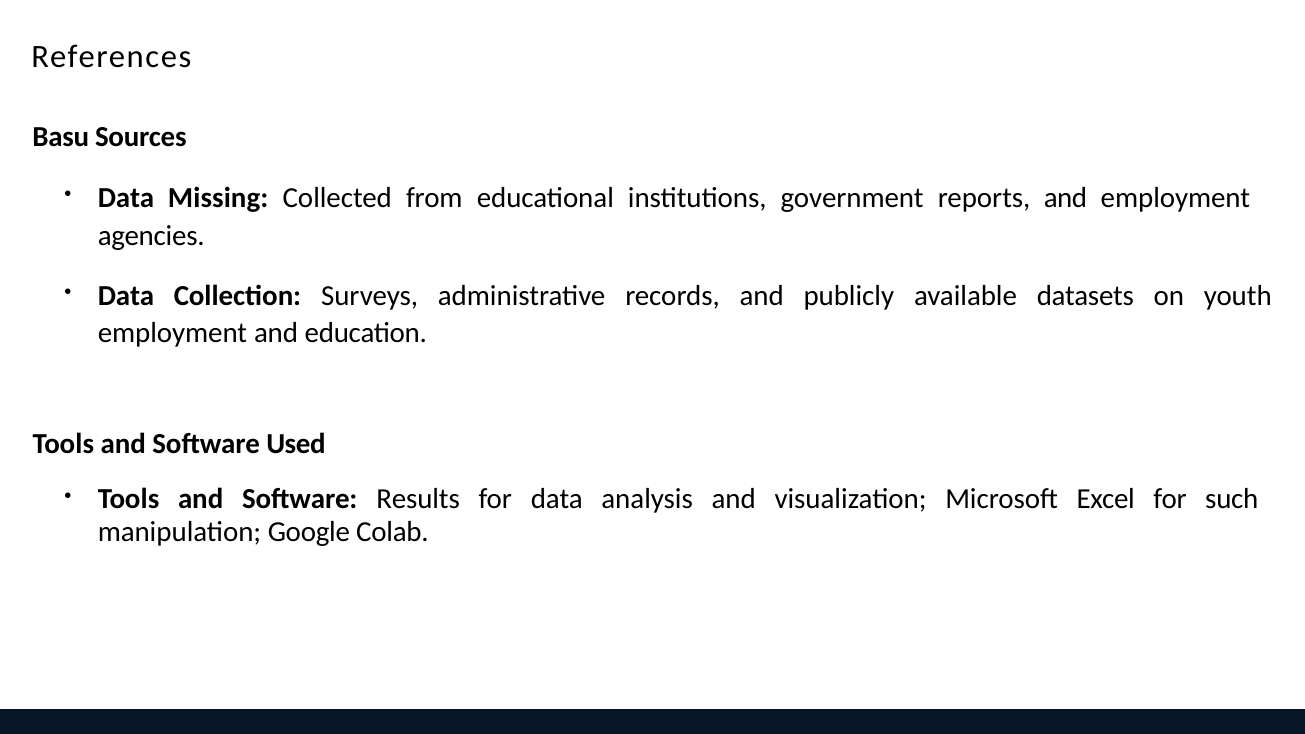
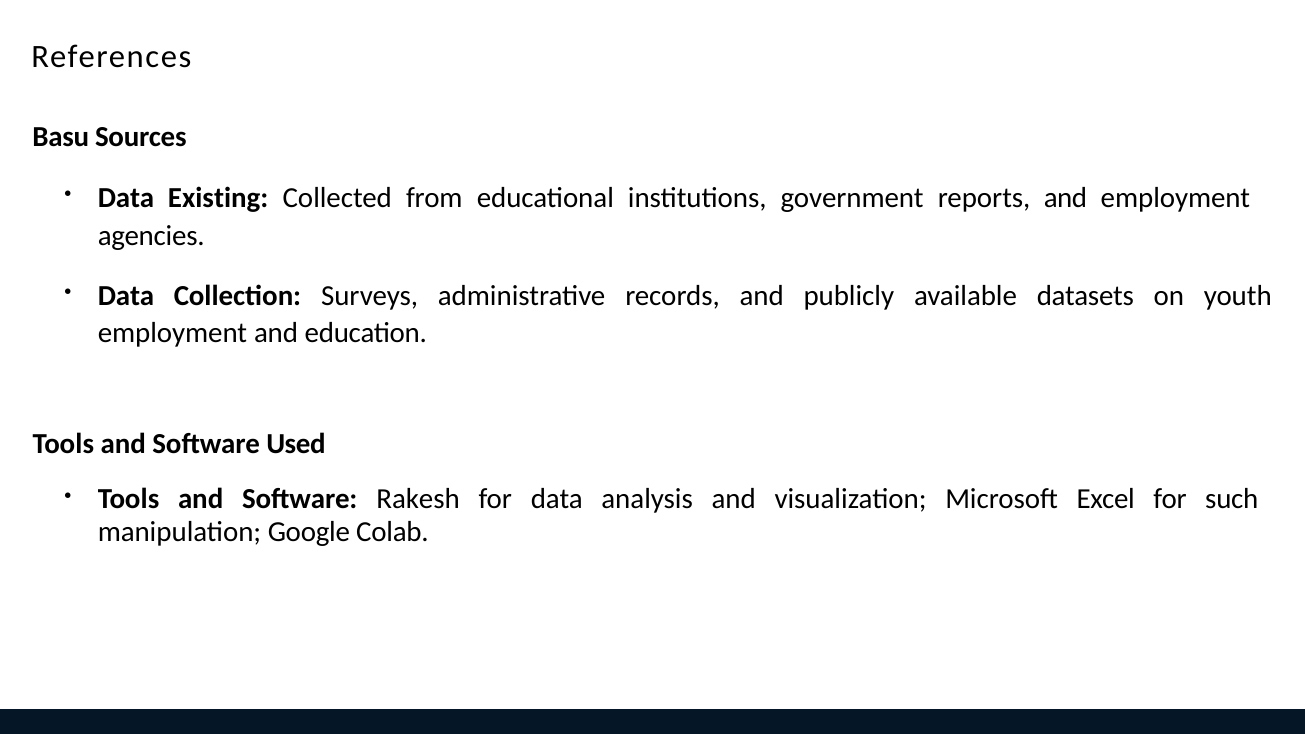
Missing: Missing -> Existing
Results: Results -> Rakesh
